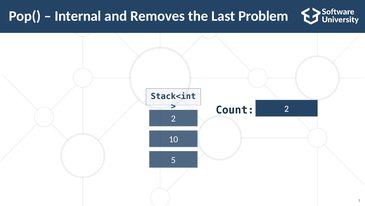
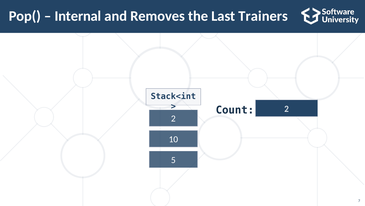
Problem: Problem -> Trainers
